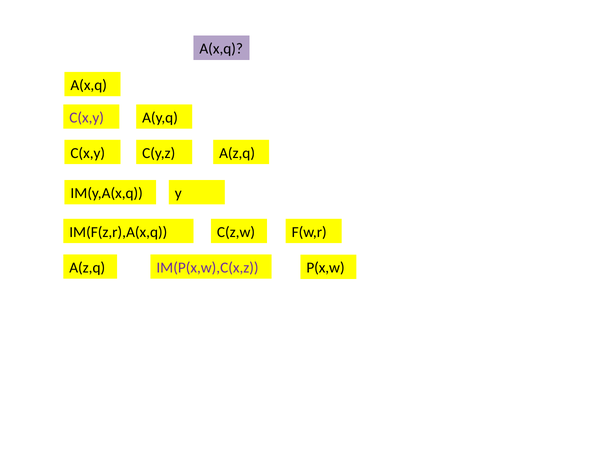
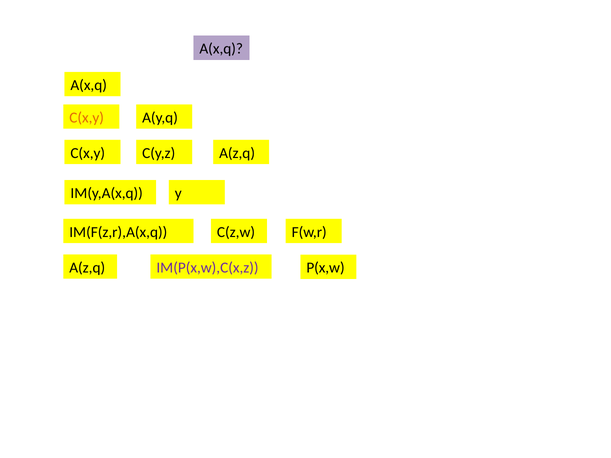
C(x,y at (87, 118) colour: purple -> orange
